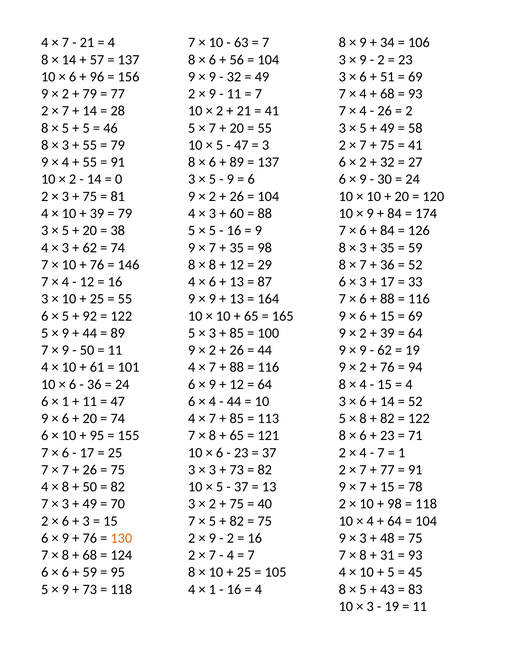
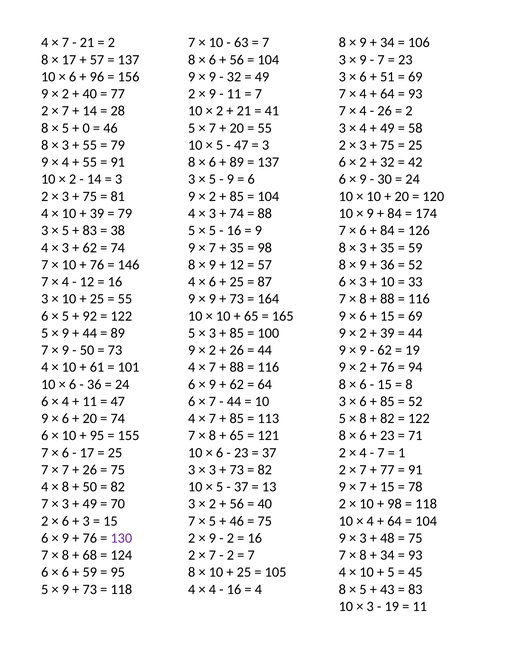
4 at (111, 43): 4 -> 2
14 at (69, 60): 14 -> 17
2 at (381, 60): 2 -> 7
79 at (90, 94): 79 -> 40
68 at (387, 94): 68 -> 64
5 at (86, 128): 5 -> 0
5 at (363, 128): 5 -> 4
7 at (363, 145): 7 -> 3
41 at (415, 145): 41 -> 25
27: 27 -> 42
0 at (119, 179): 0 -> 3
26 at (237, 196): 26 -> 85
60 at (237, 213): 60 -> 74
20 at (90, 230): 20 -> 83
8 at (212, 265): 8 -> 9
29 at (265, 265): 29 -> 57
7 at (363, 265): 7 -> 9
13 at (237, 282): 13 -> 25
17 at (387, 282): 17 -> 10
13 at (237, 299): 13 -> 73
6 at (363, 299): 6 -> 8
64 at (415, 333): 64 -> 44
11 at (115, 350): 11 -> 73
12 at (237, 384): 12 -> 62
4 at (363, 384): 4 -> 6
4 at (409, 384): 4 -> 8
1 at (65, 401): 1 -> 4
4 at (212, 401): 4 -> 7
14 at (387, 401): 14 -> 85
75 at (237, 504): 75 -> 56
82 at (237, 521): 82 -> 46
130 colour: orange -> purple
4 at (230, 555): 4 -> 2
31 at (387, 555): 31 -> 34
1 at (212, 589): 1 -> 4
